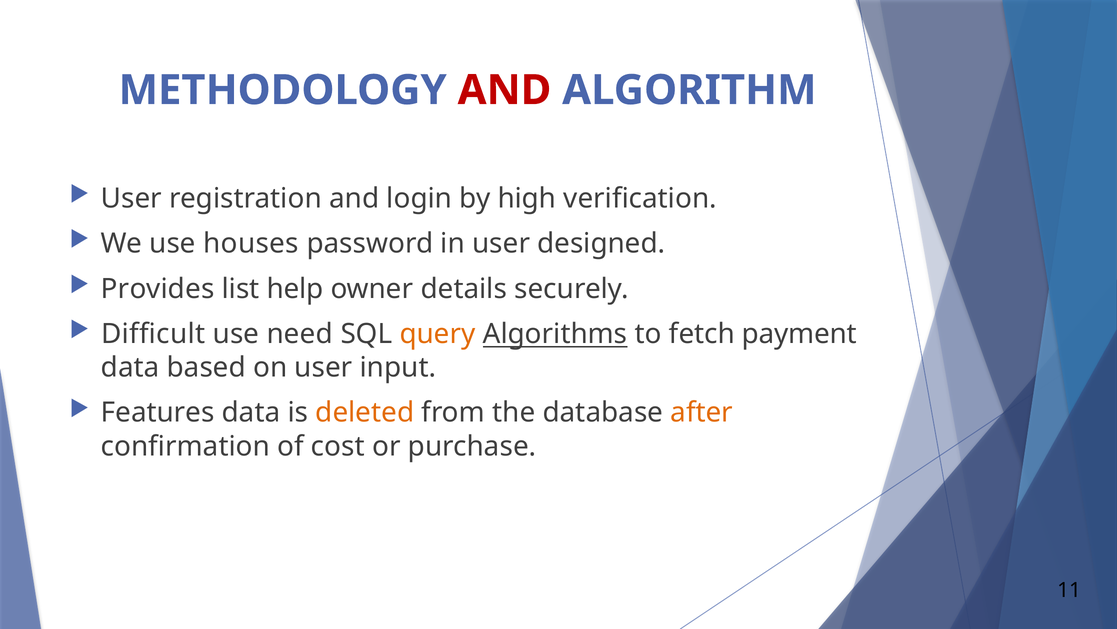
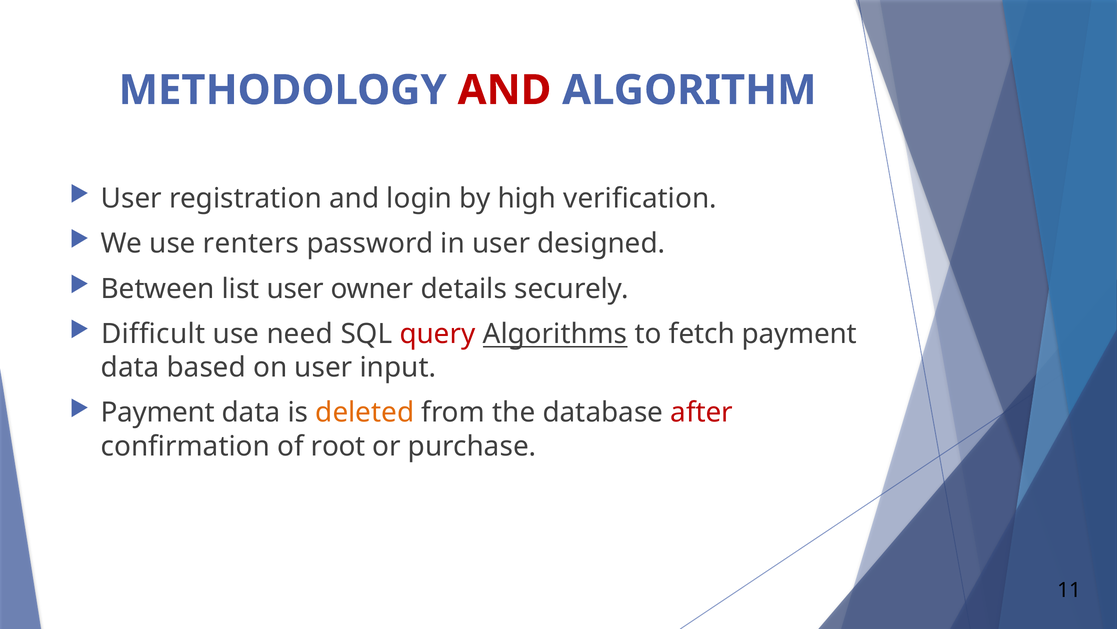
houses: houses -> renters
Provides: Provides -> Between
list help: help -> user
query colour: orange -> red
Features at (158, 412): Features -> Payment
after colour: orange -> red
cost: cost -> root
